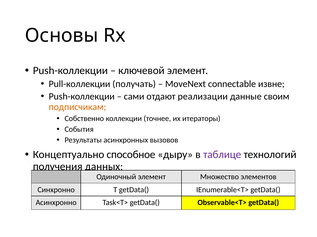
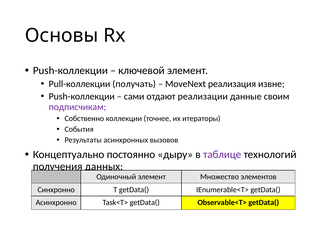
connectable: connectable -> реализация
подписчикам colour: orange -> purple
способное: способное -> постоянно
